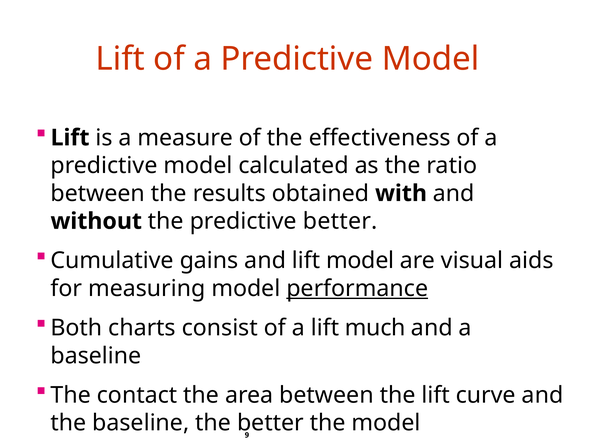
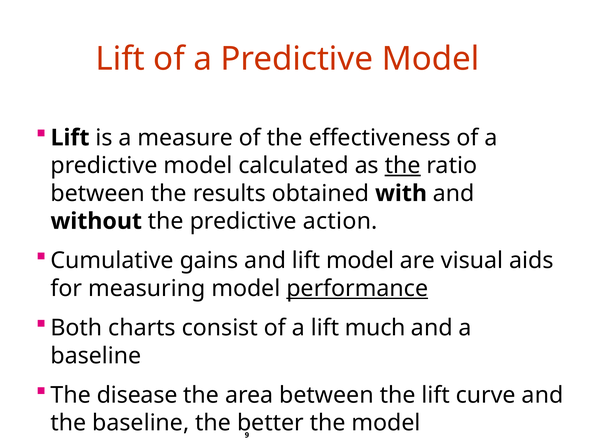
the at (403, 166) underline: none -> present
predictive better: better -> action
contact: contact -> disease
